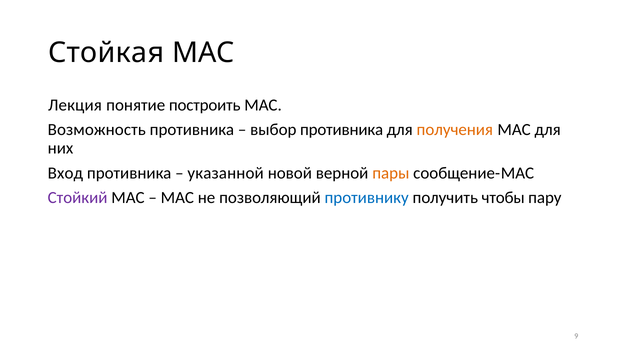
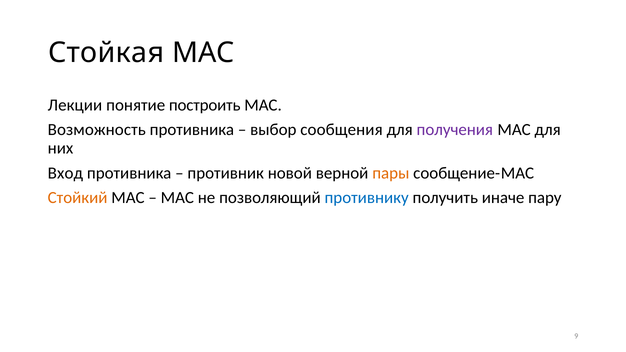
Лекция: Лекция -> Лекции
выбор противника: противника -> сообщения
получения colour: orange -> purple
указанной: указанной -> противник
Стойкий colour: purple -> orange
чтобы: чтобы -> иначе
